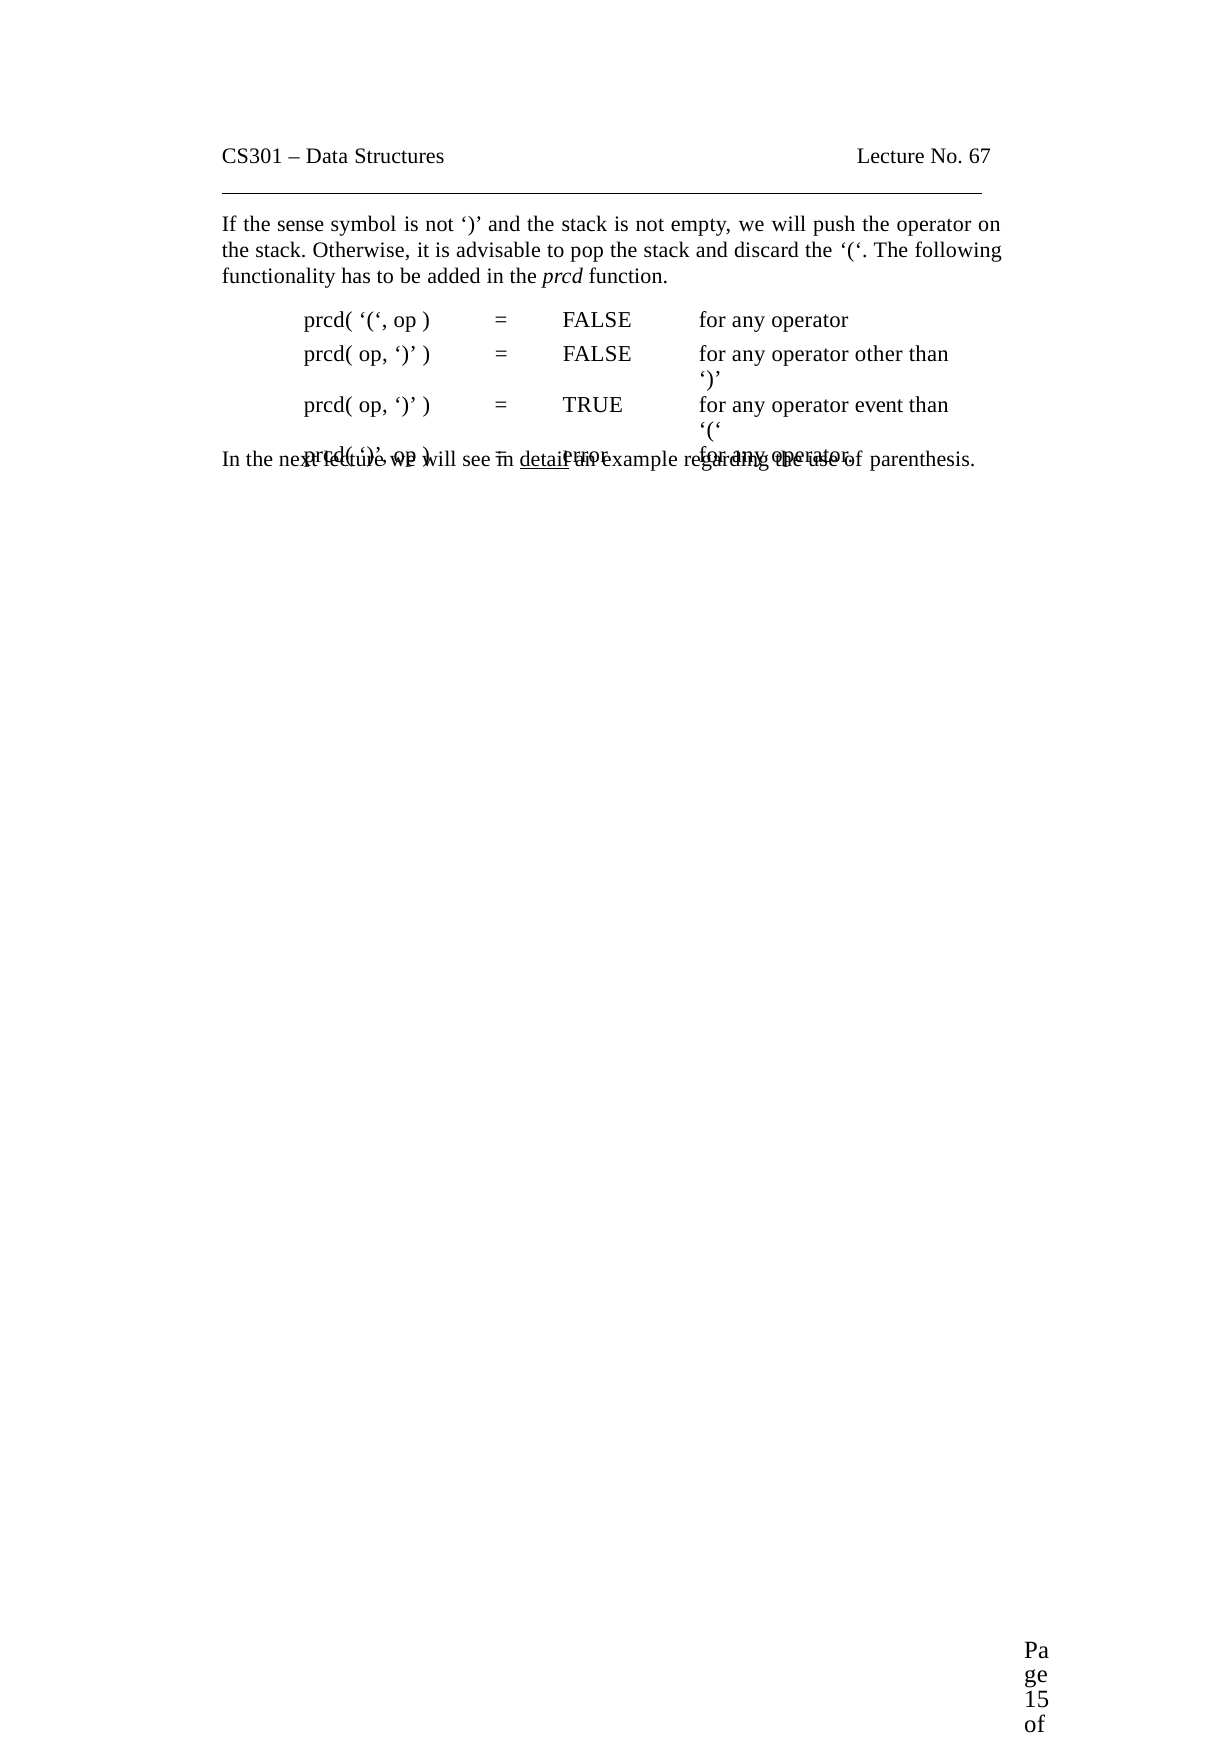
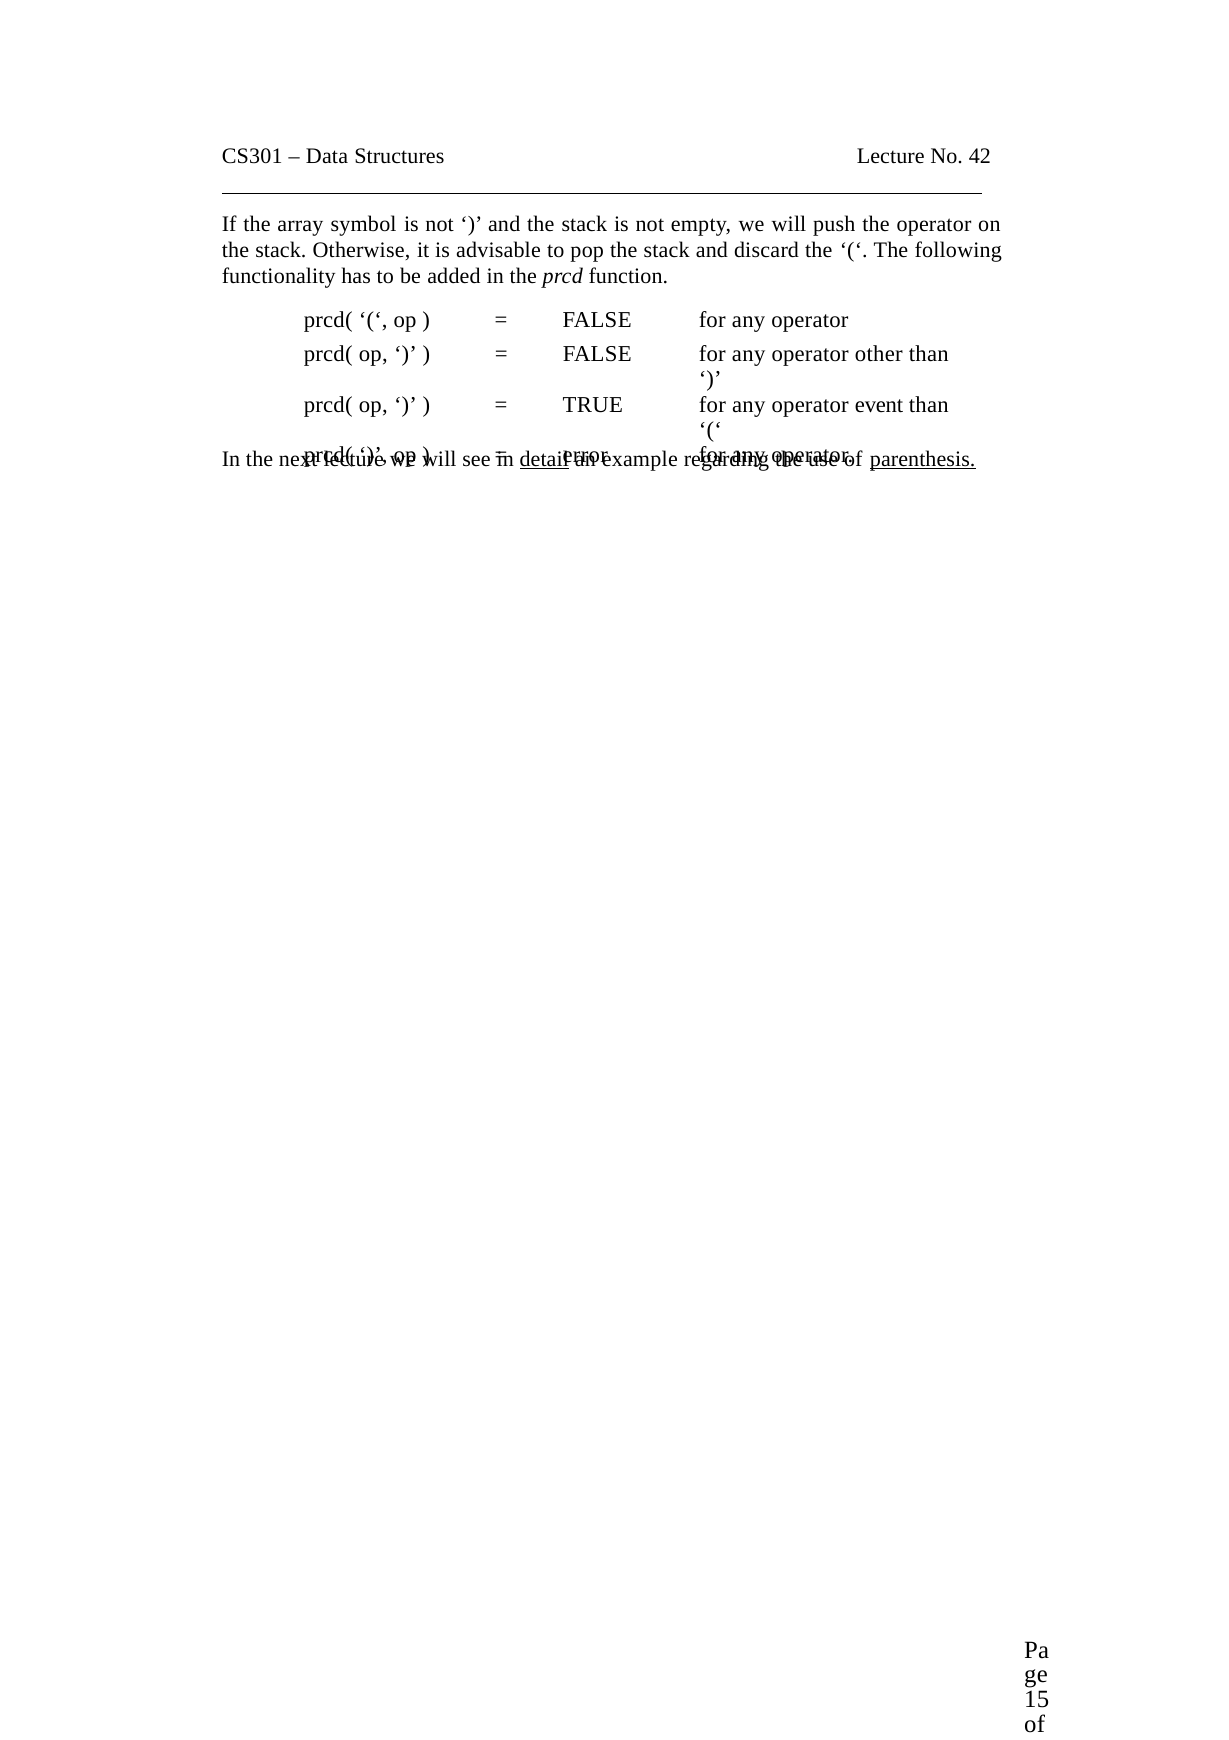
67: 67 -> 42
sense: sense -> array
parenthesis underline: none -> present
